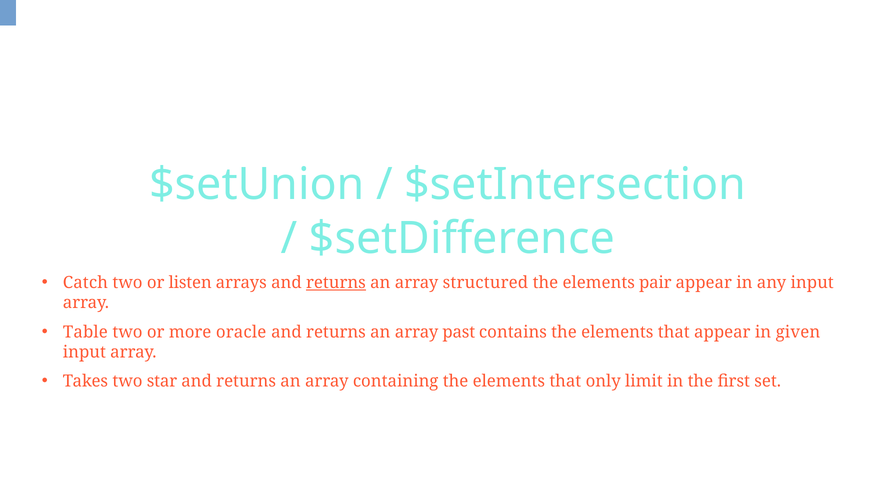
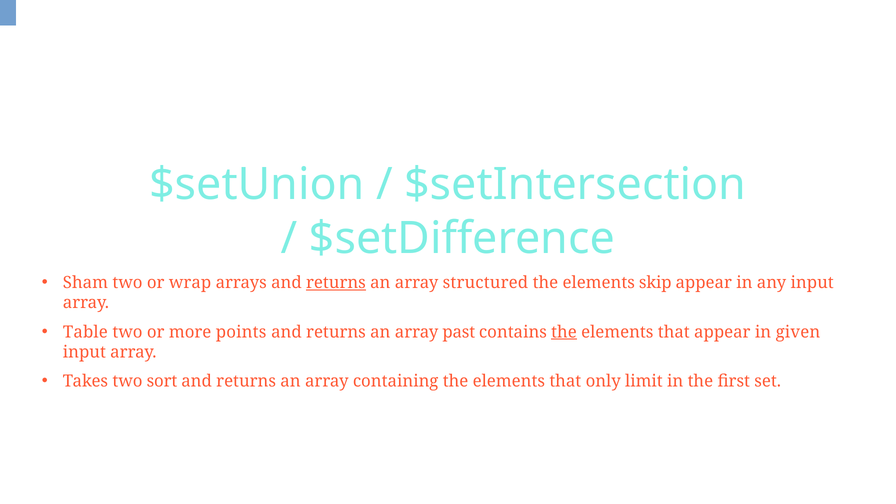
Catch: Catch -> Sham
listen: listen -> wrap
pair: pair -> skip
oracle: oracle -> points
the at (564, 332) underline: none -> present
star: star -> sort
